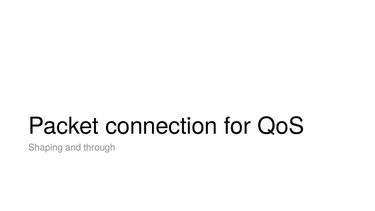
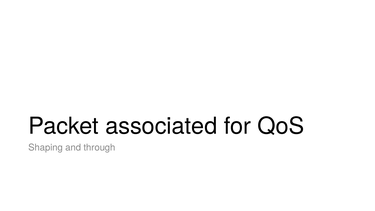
connection: connection -> associated
